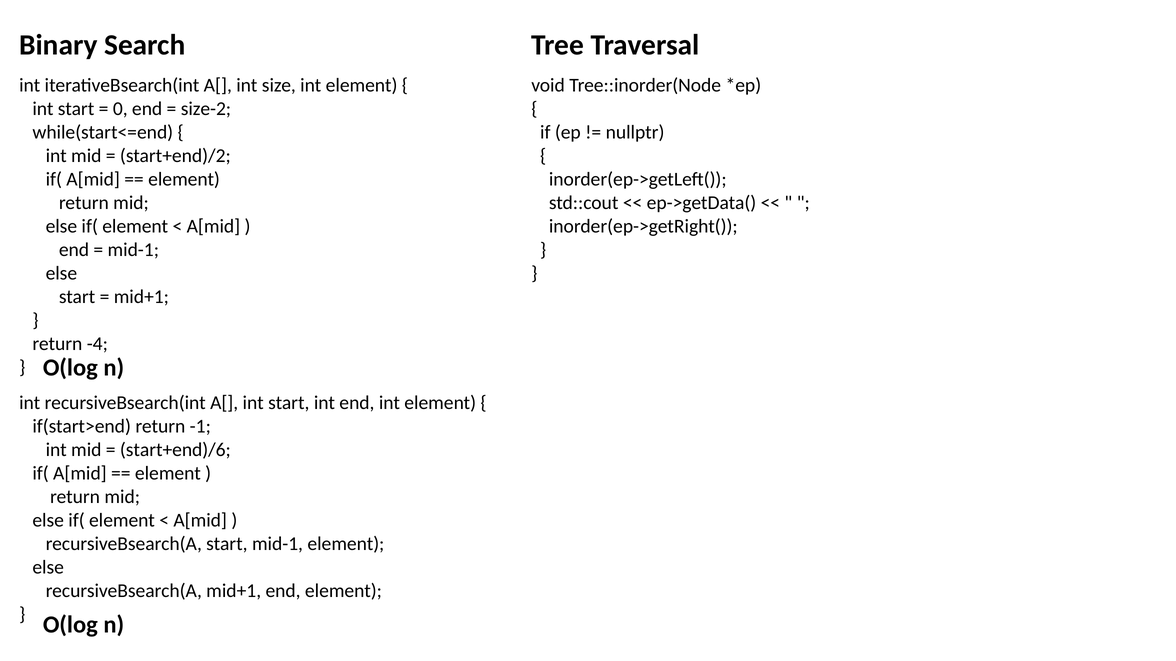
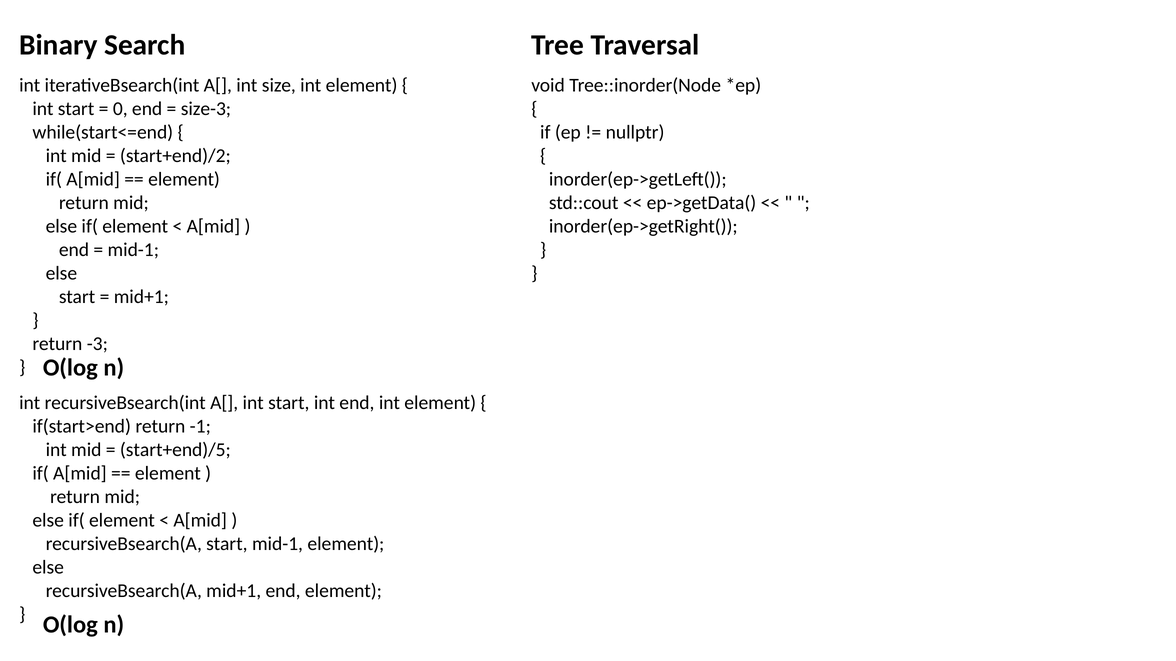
size-2: size-2 -> size-3
-4: -4 -> -3
start+end)/6: start+end)/6 -> start+end)/5
